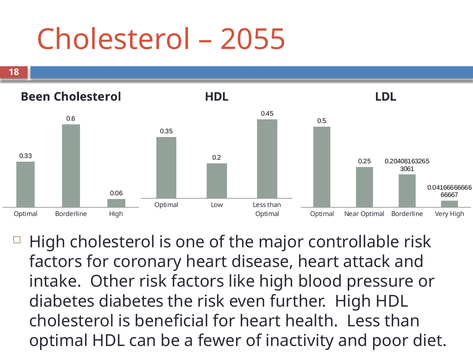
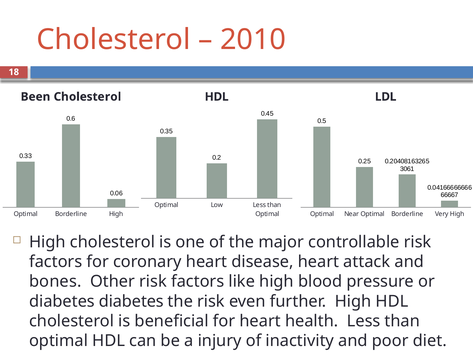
2055: 2055 -> 2010
intake: intake -> bones
fewer: fewer -> injury
